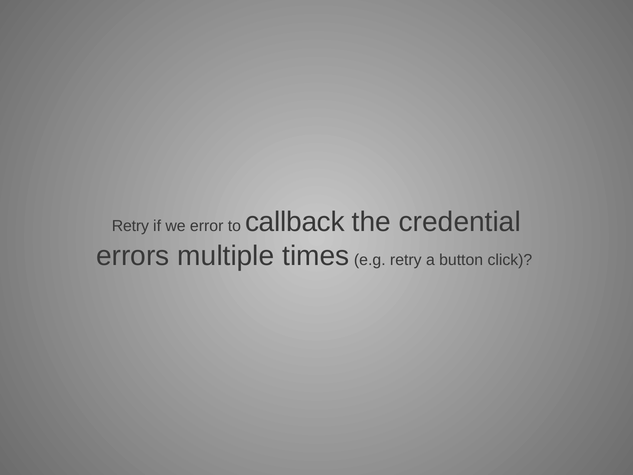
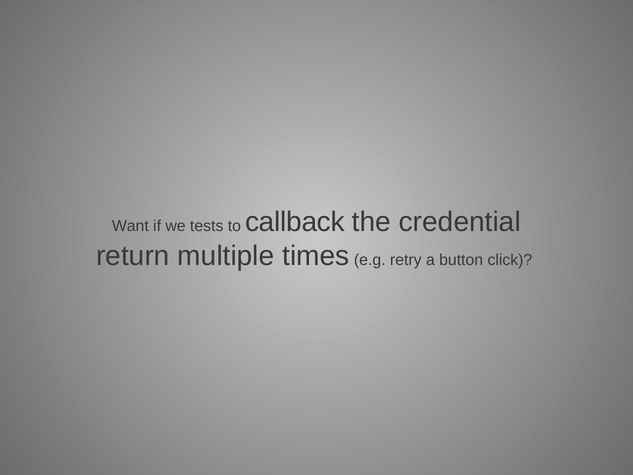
Retry at (130, 226): Retry -> Want
error: error -> tests
errors: errors -> return
